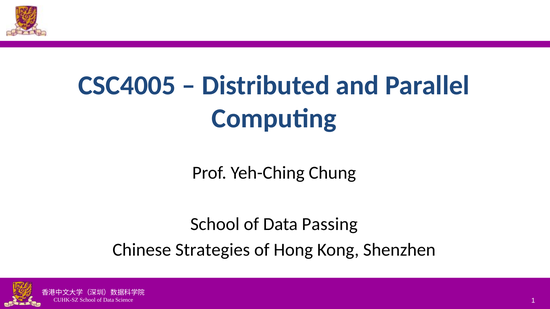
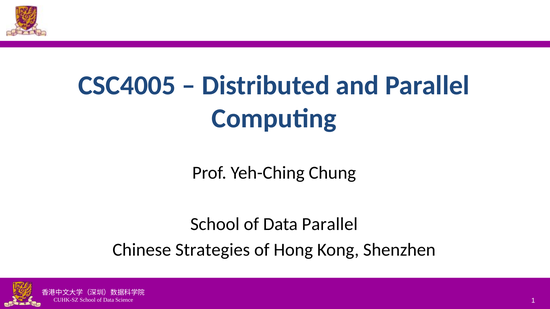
Data Passing: Passing -> Parallel
